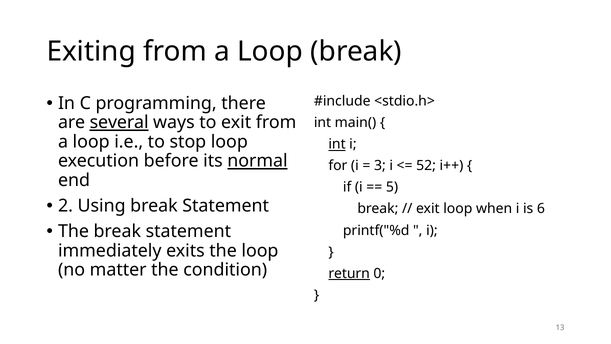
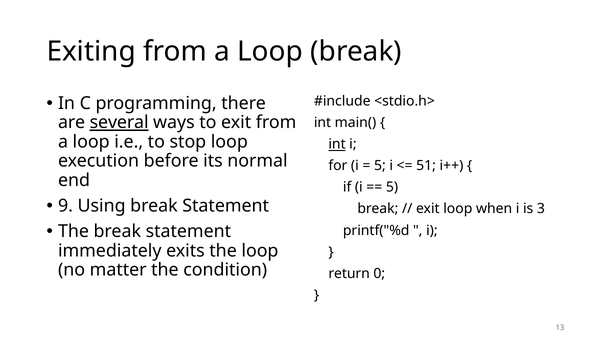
normal underline: present -> none
3 at (380, 166): 3 -> 5
52: 52 -> 51
2: 2 -> 9
6: 6 -> 3
return underline: present -> none
